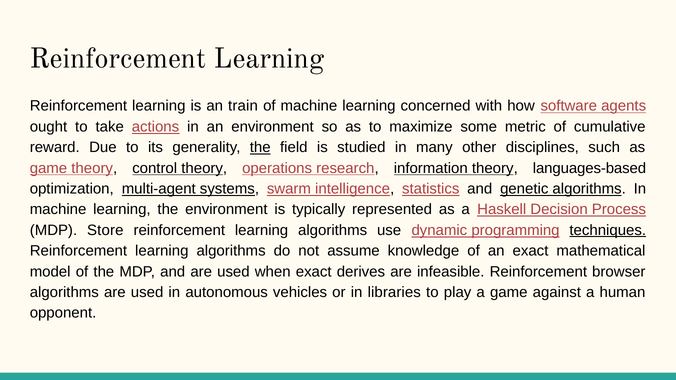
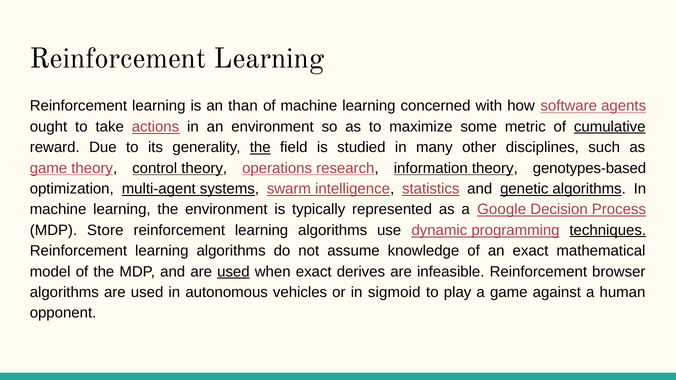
train: train -> than
cumulative underline: none -> present
languages-based: languages-based -> genotypes-based
Haskell: Haskell -> Google
used at (233, 272) underline: none -> present
libraries: libraries -> sigmoid
